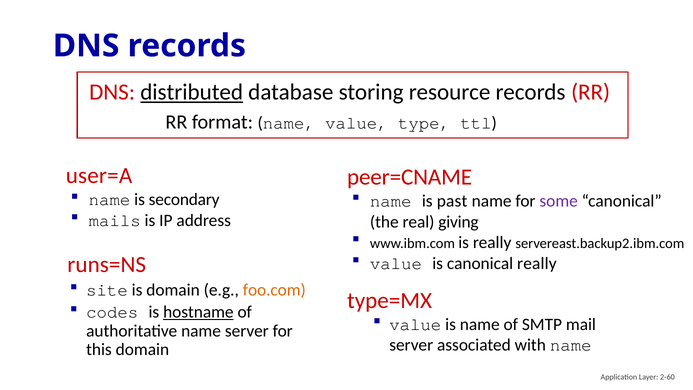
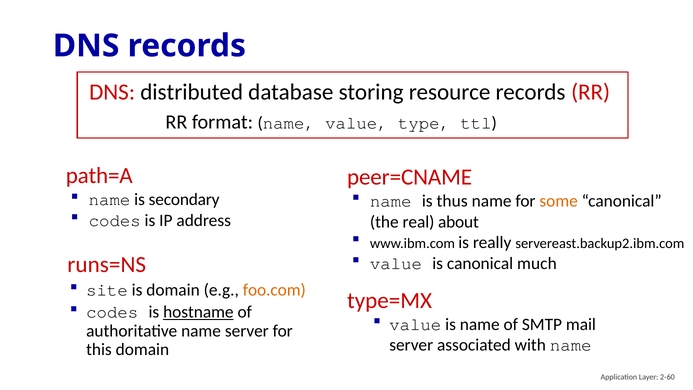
distributed underline: present -> none
user=A: user=A -> path=A
past: past -> thus
some colour: purple -> orange
mails at (115, 220): mails -> codes
giving: giving -> about
canonical really: really -> much
